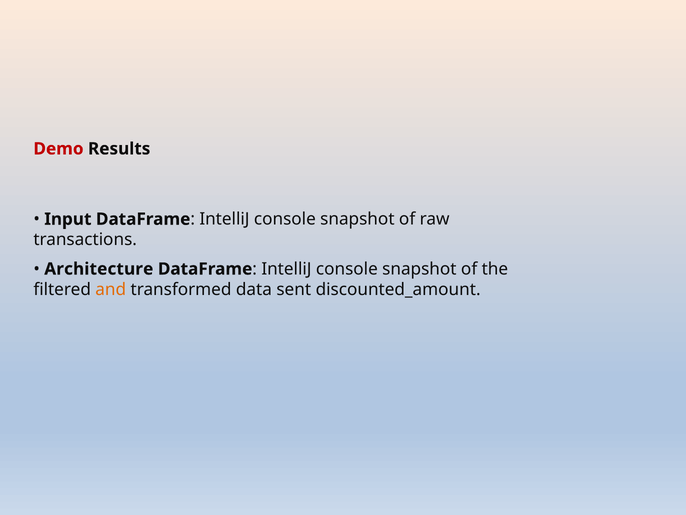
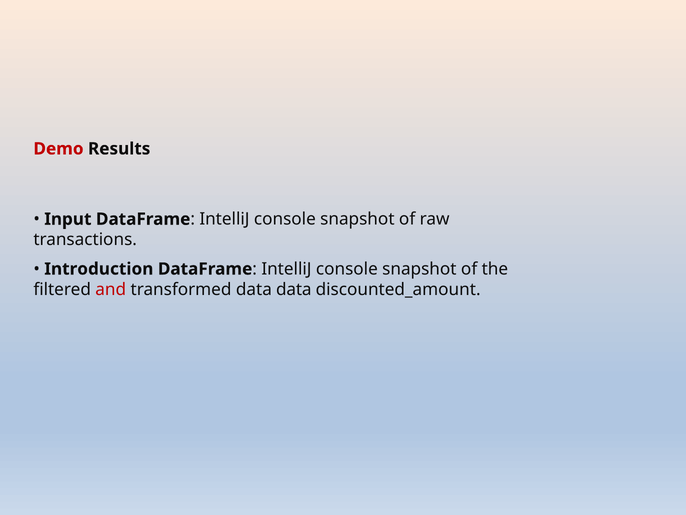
Architecture: Architecture -> Introduction
and colour: orange -> red
data sent: sent -> data
